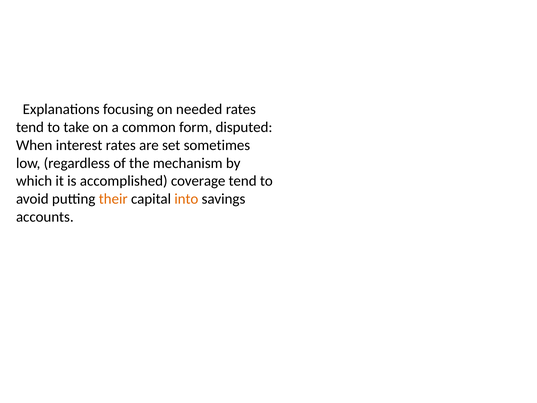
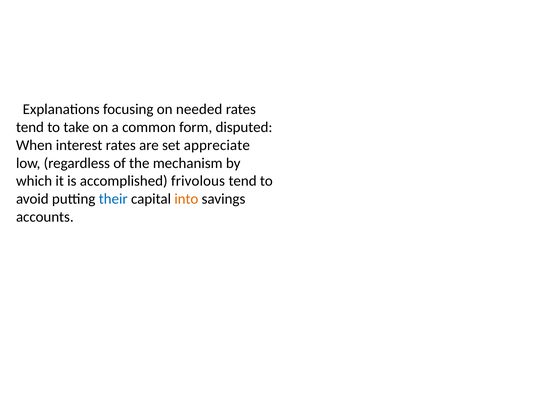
sometimes: sometimes -> appreciate
coverage: coverage -> frivolous
their colour: orange -> blue
